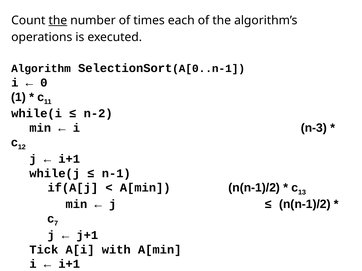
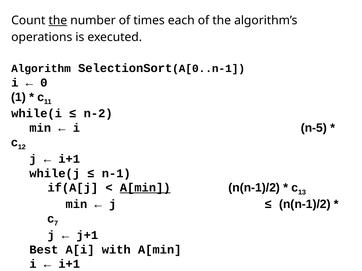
n-3: n-3 -> n-5
A[min at (145, 188) underline: none -> present
Tick: Tick -> Best
